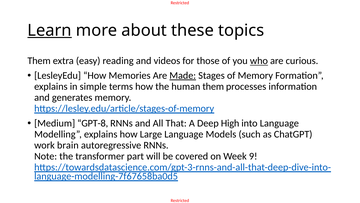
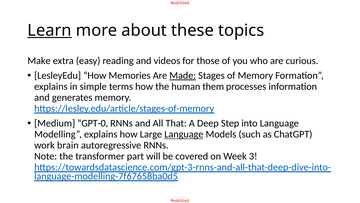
Them at (39, 61): Them -> Make
who underline: present -> none
GPT-8: GPT-8 -> GPT-0
High: High -> Step
Language at (184, 134) underline: none -> present
9: 9 -> 3
